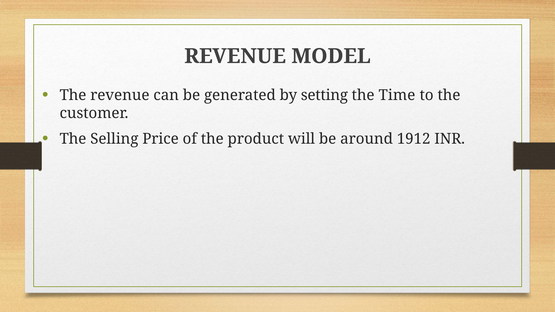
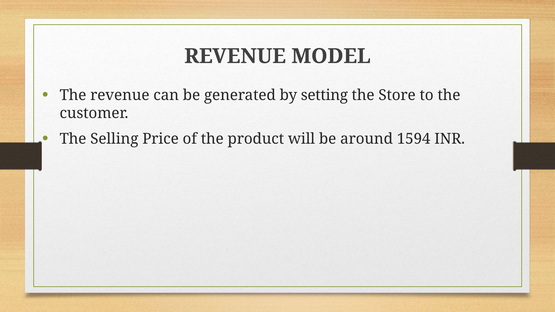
Time: Time -> Store
1912: 1912 -> 1594
